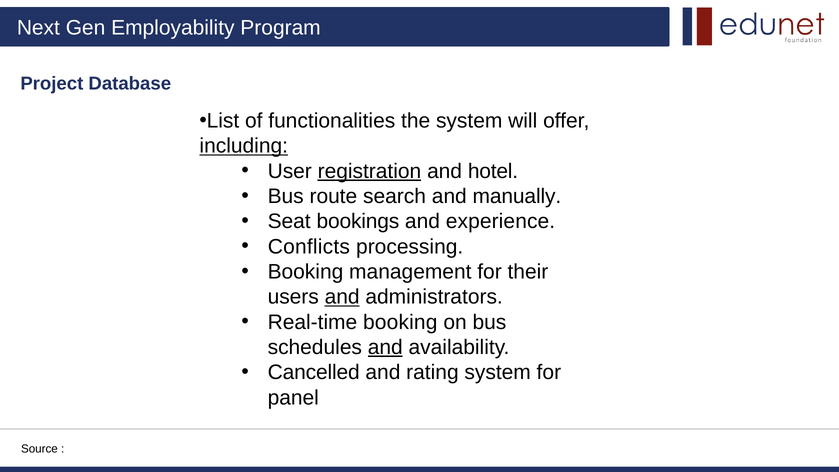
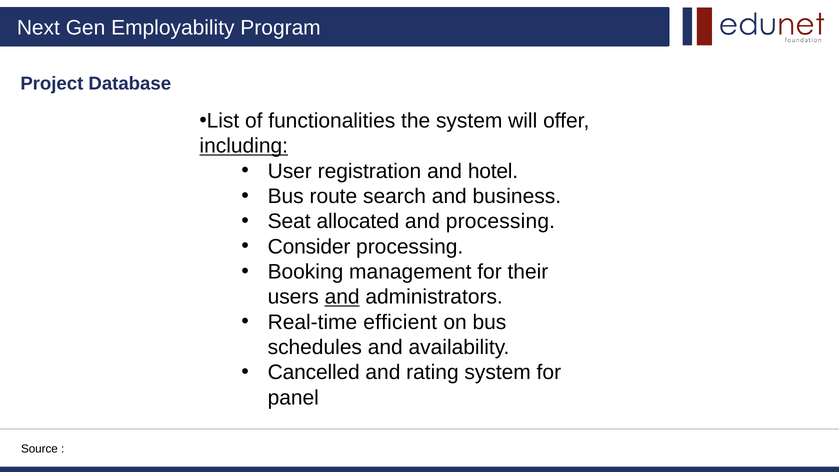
registration underline: present -> none
manually: manually -> business
bookings: bookings -> allocated
and experience: experience -> processing
Conflicts: Conflicts -> Consider
Real-time booking: booking -> efficient
and at (385, 347) underline: present -> none
